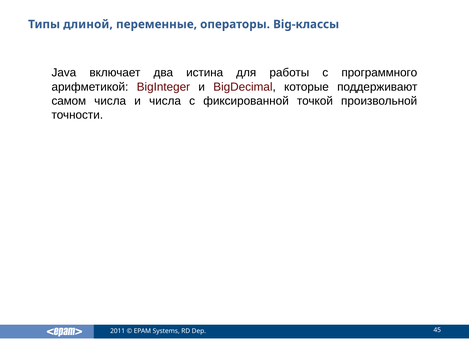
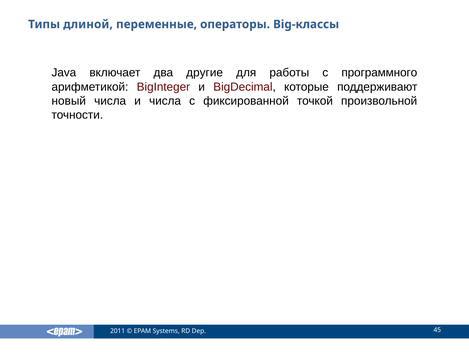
истина: истина -> другие
самом: самом -> новый
